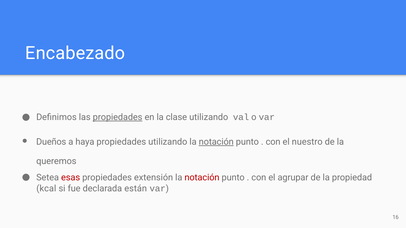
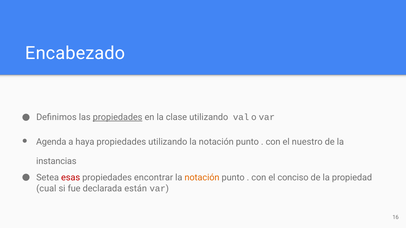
Dueños: Dueños -> Agenda
notación at (216, 142) underline: present -> none
queremos: queremos -> instancias
extensión: extensión -> encontrar
notación at (202, 178) colour: red -> orange
agrupar: agrupar -> conciso
kcal: kcal -> cual
